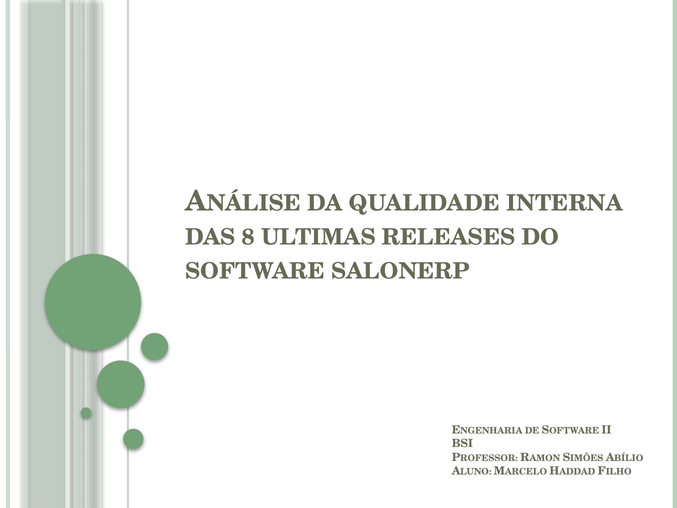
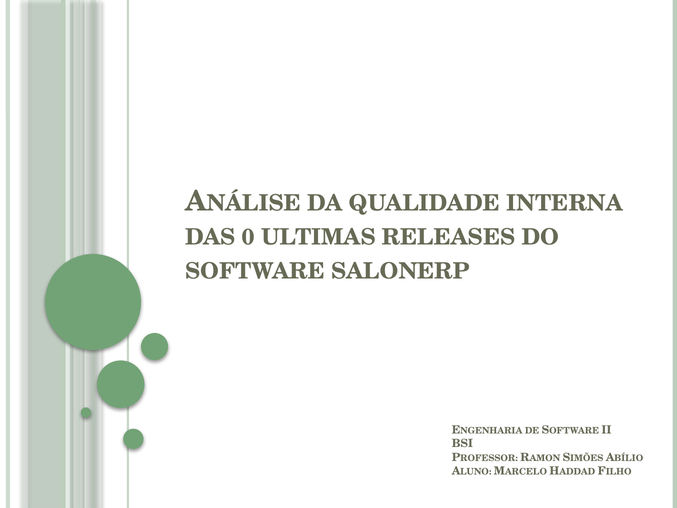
8: 8 -> 0
